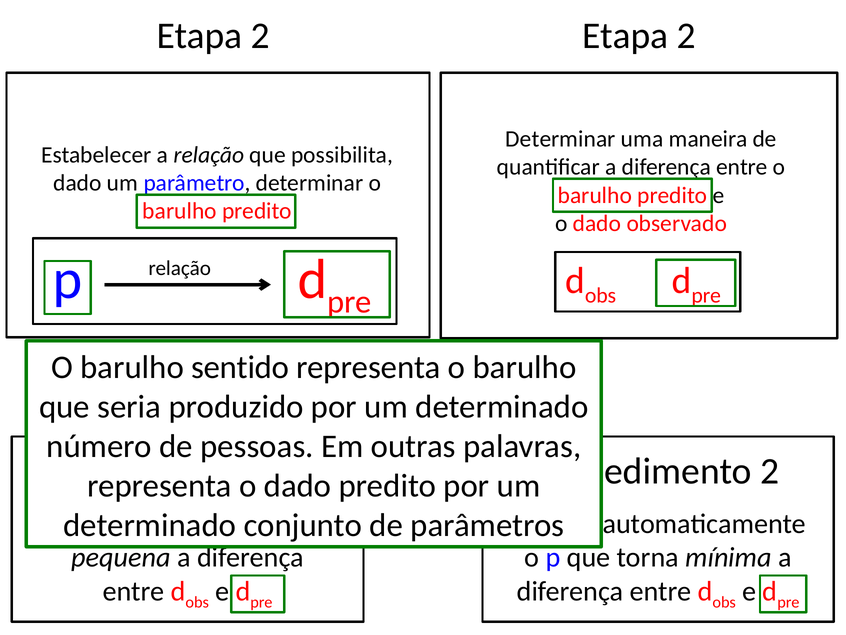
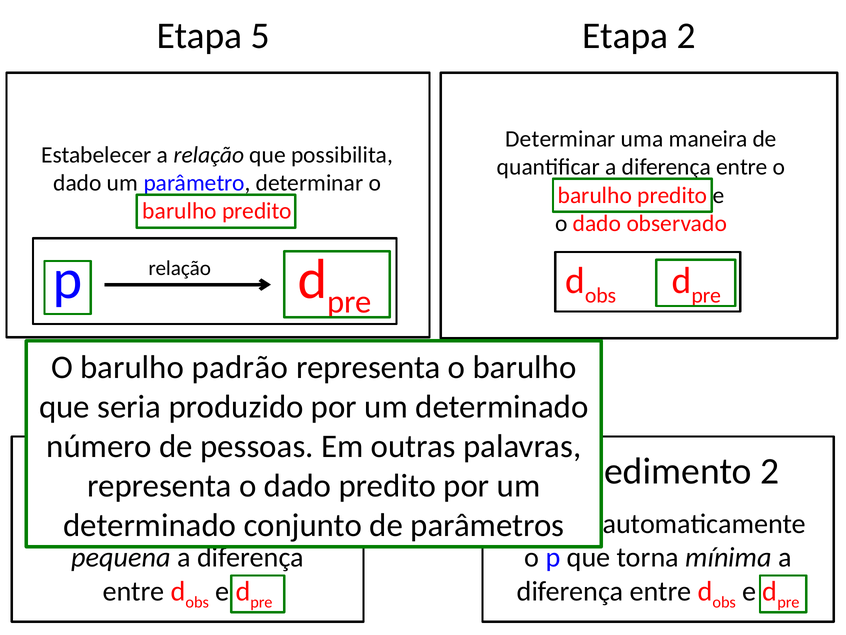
2 at (260, 36): 2 -> 5
sentido: sentido -> padrão
